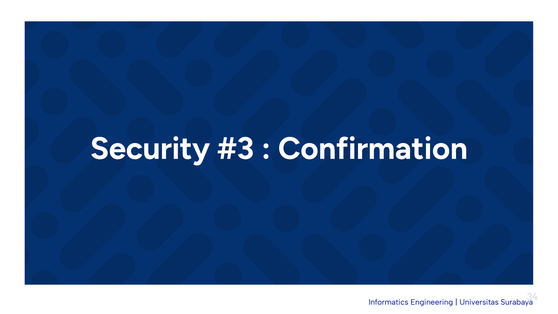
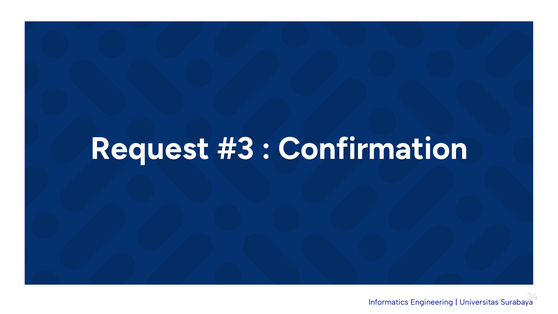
Security: Security -> Request
